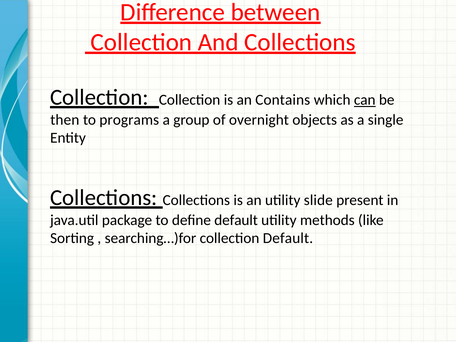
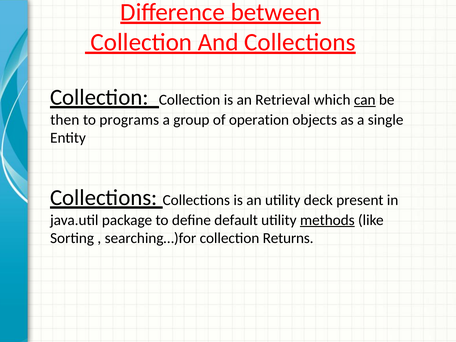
Contains: Contains -> Retrieval
overnight: overnight -> operation
slide: slide -> deck
methods underline: none -> present
collection Default: Default -> Returns
